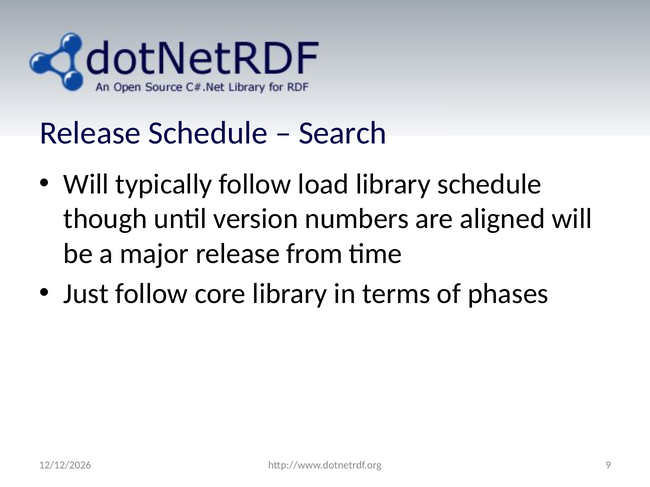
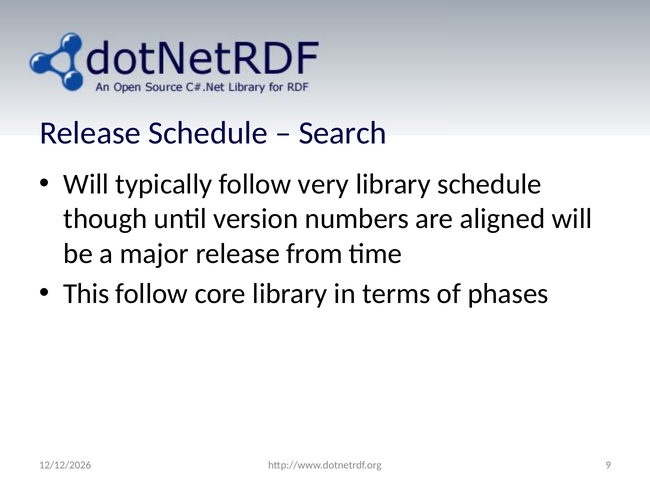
load: load -> very
Just: Just -> This
